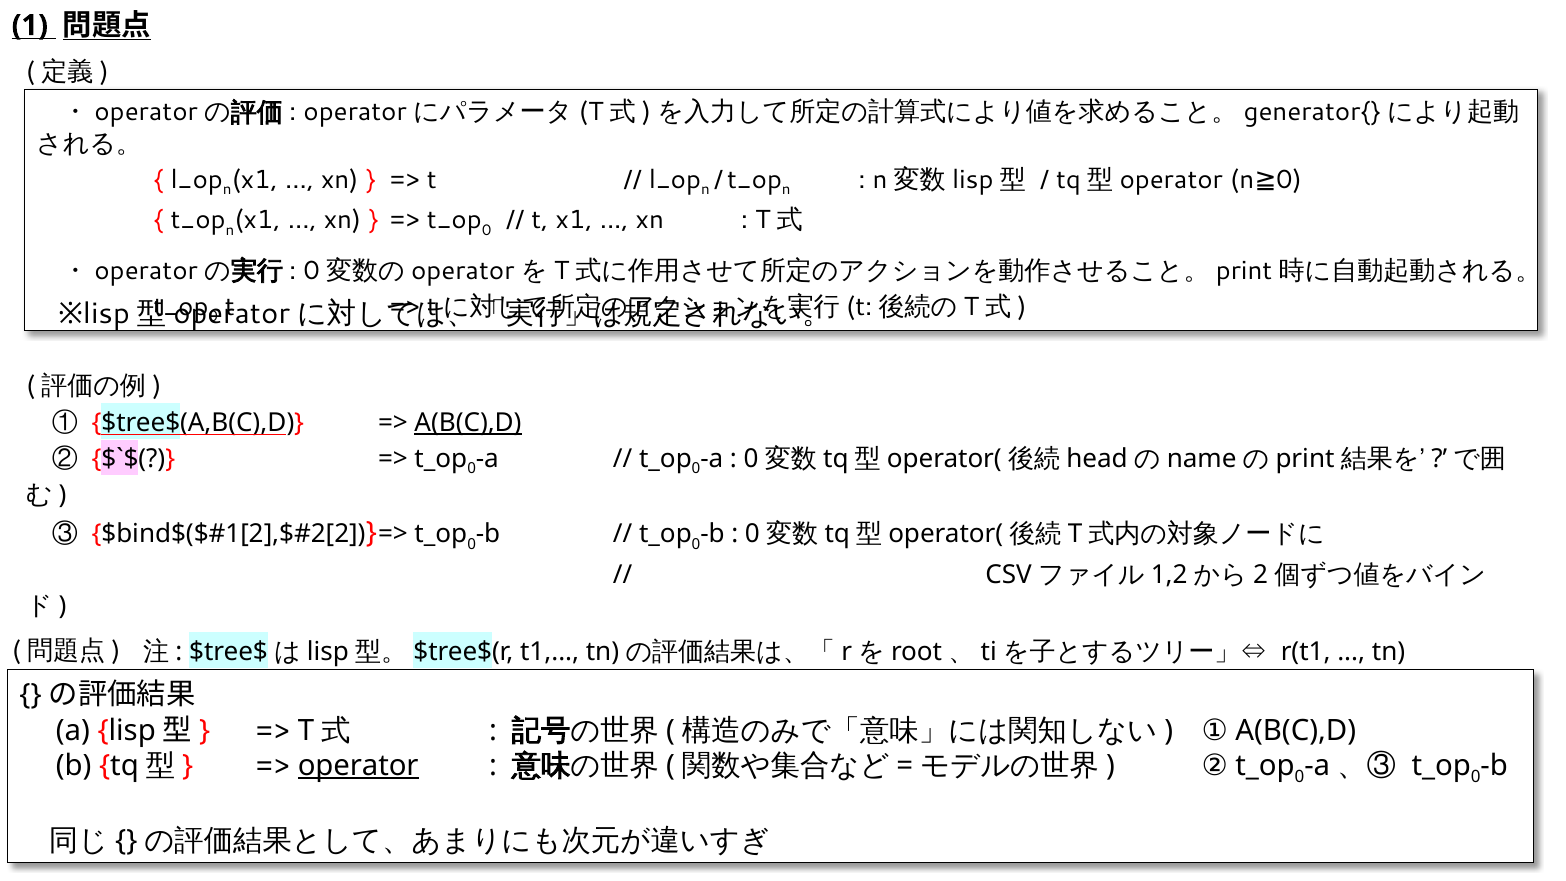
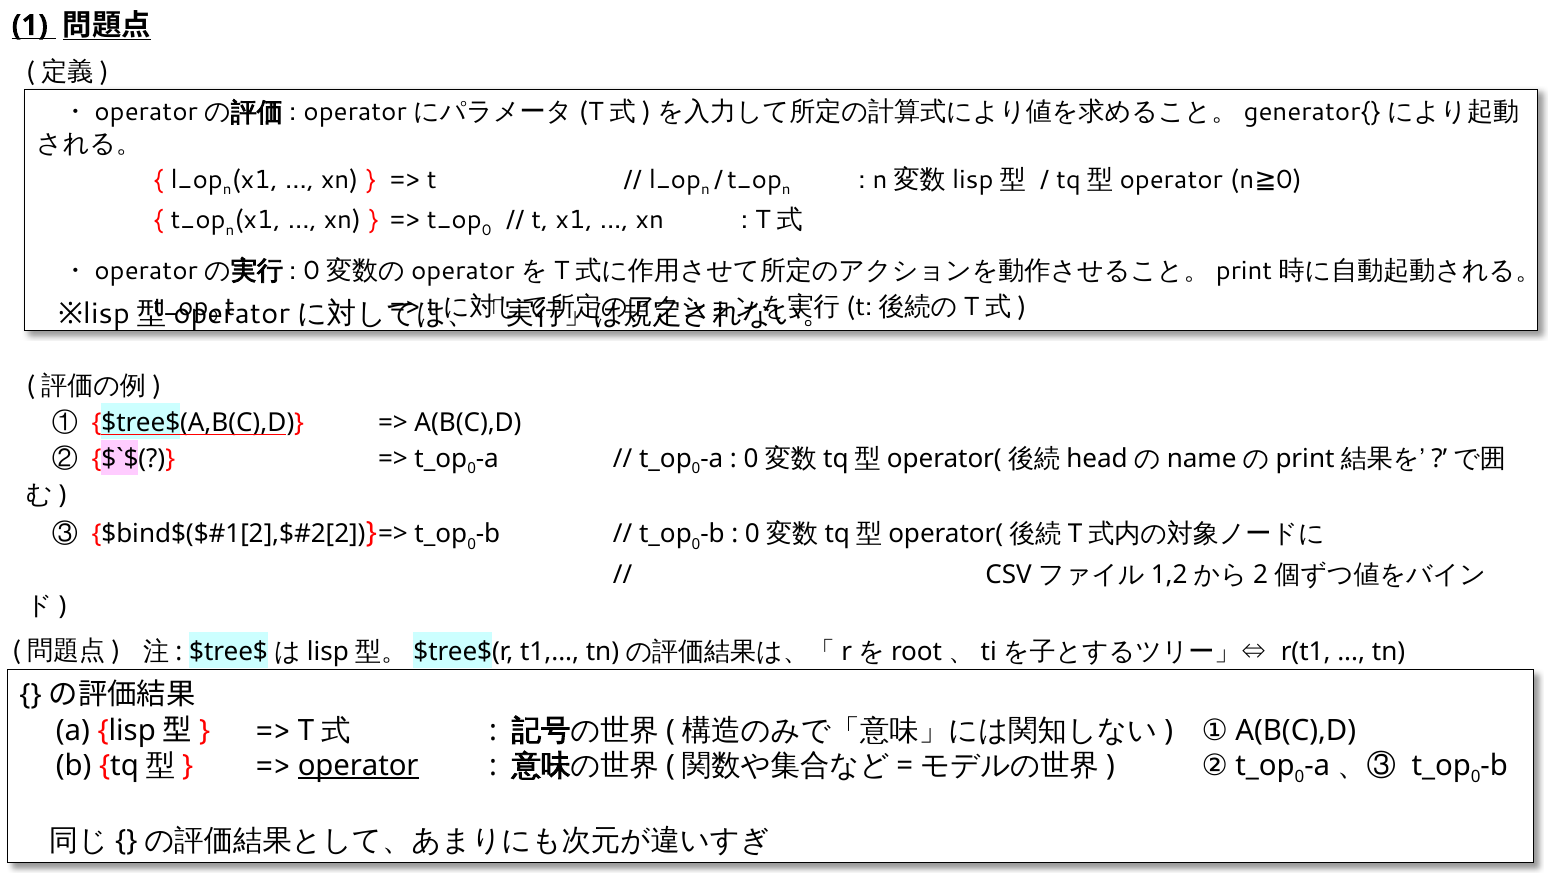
A(B(C),D at (468, 423) underline: present -> none
